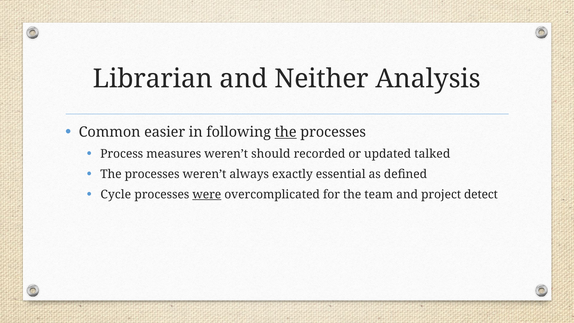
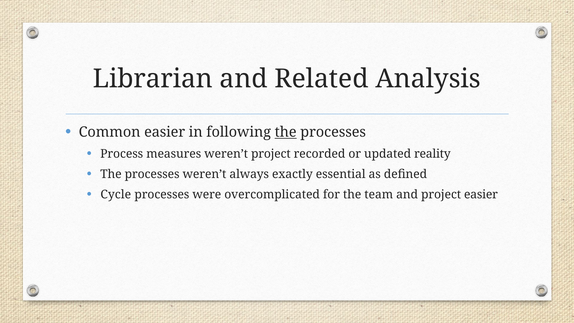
Neither: Neither -> Related
weren’t should: should -> project
talked: talked -> reality
were underline: present -> none
project detect: detect -> easier
